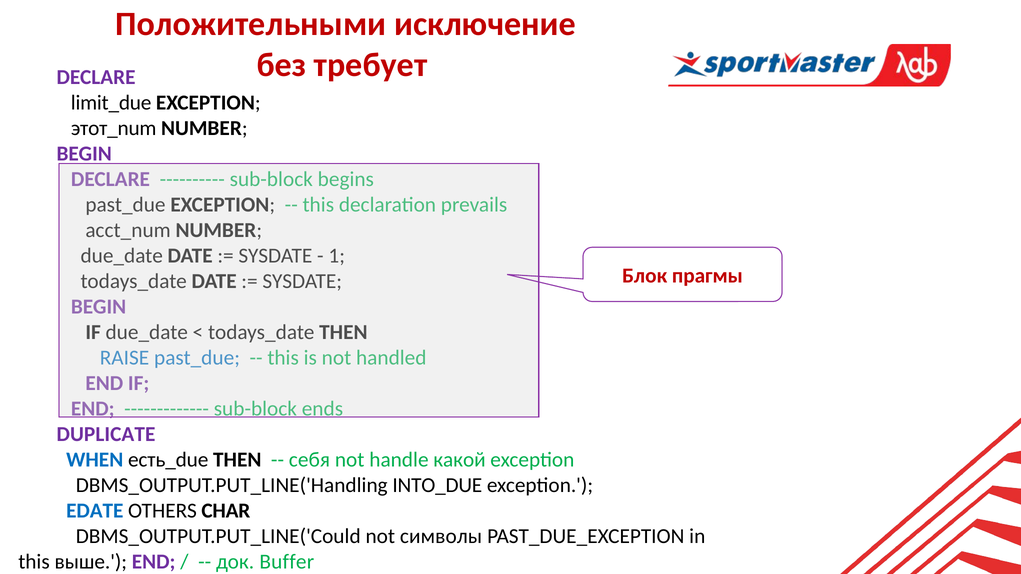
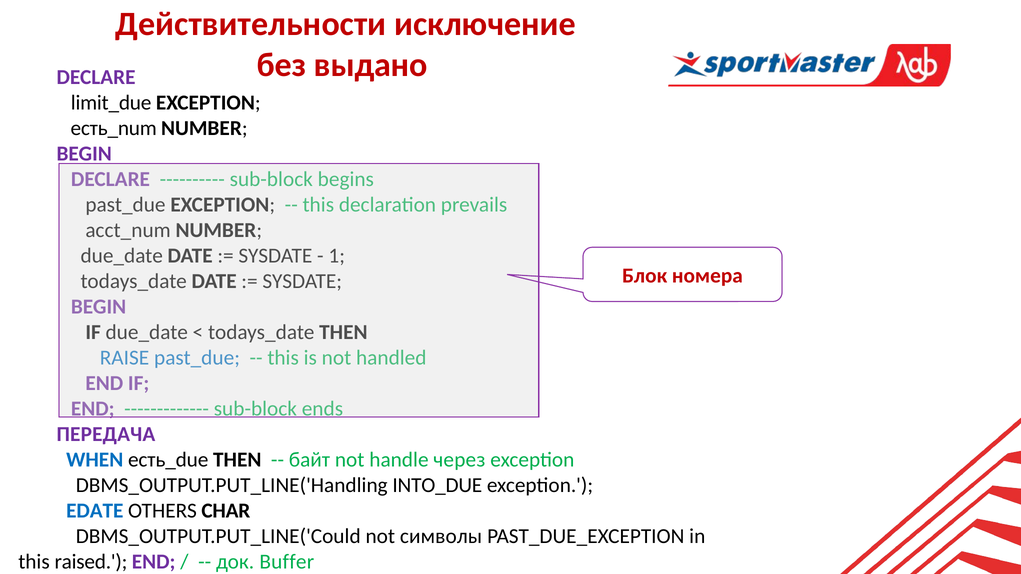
Положительными: Положительными -> Действительности
требует: требует -> выдано
этот_num: этот_num -> есть_num
прагмы: прагмы -> номера
DUPLICATE: DUPLICATE -> ПЕРЕДАЧА
себя: себя -> байт
какой: какой -> через
выше: выше -> raised
